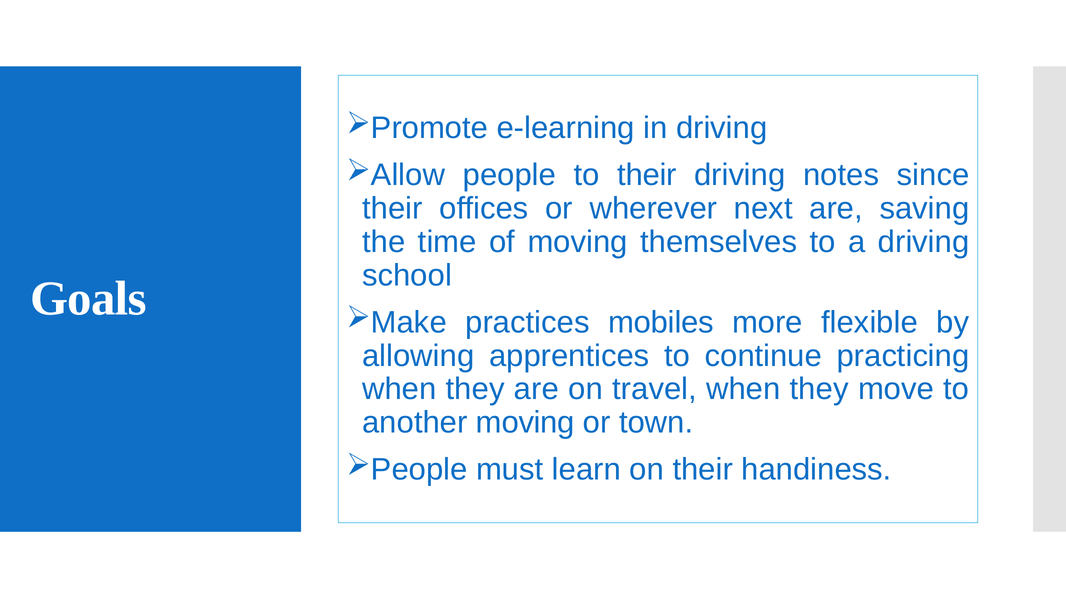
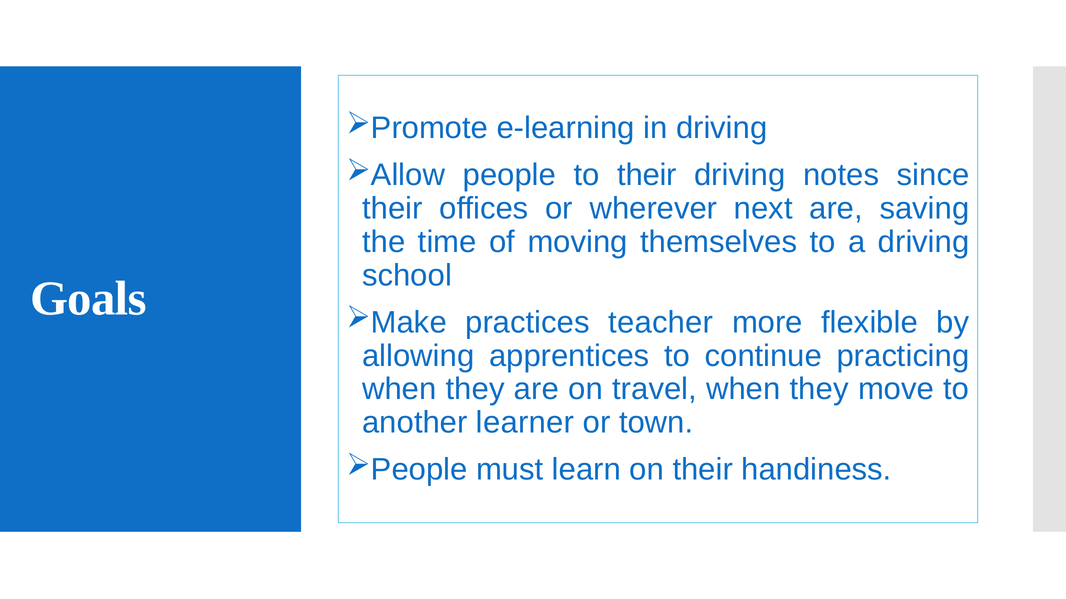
mobiles: mobiles -> teacher
another moving: moving -> learner
